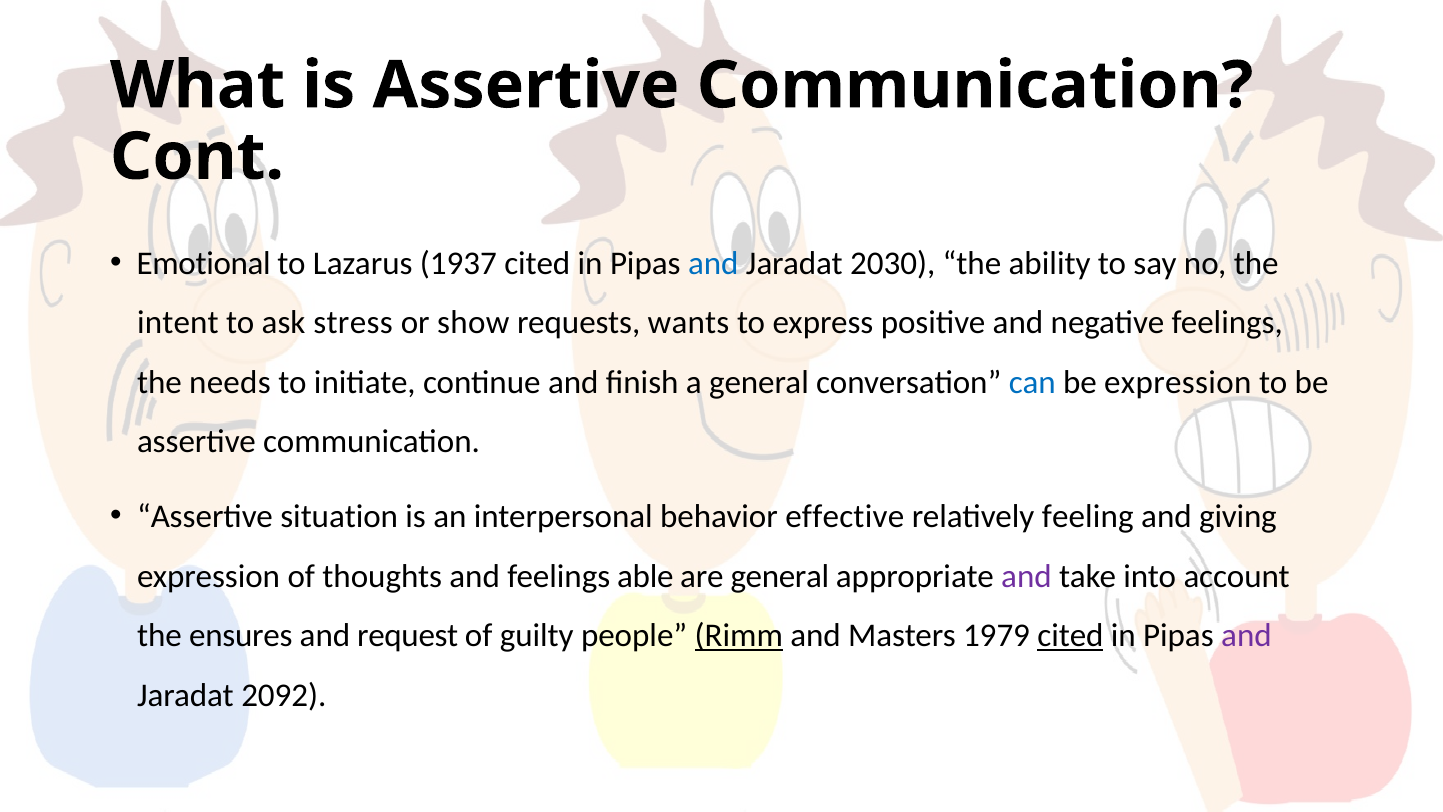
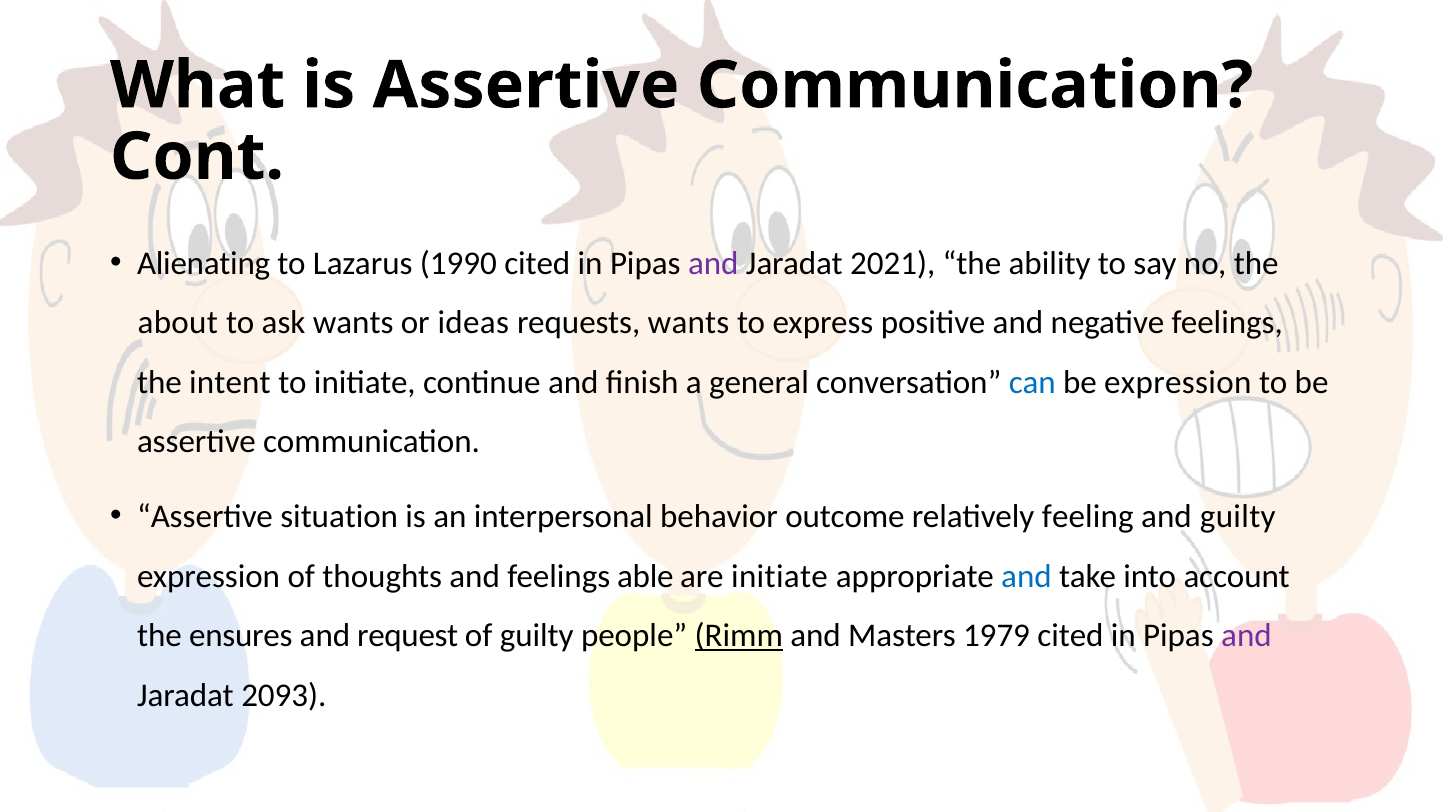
Emotional: Emotional -> Alienating
1937: 1937 -> 1990
and at (713, 263) colour: blue -> purple
2030: 2030 -> 2021
intent: intent -> about
ask stress: stress -> wants
show: show -> ideas
needs: needs -> intent
effective: effective -> outcome
and giving: giving -> guilty
are general: general -> initiate
and at (1026, 576) colour: purple -> blue
cited at (1070, 635) underline: present -> none
2092: 2092 -> 2093
